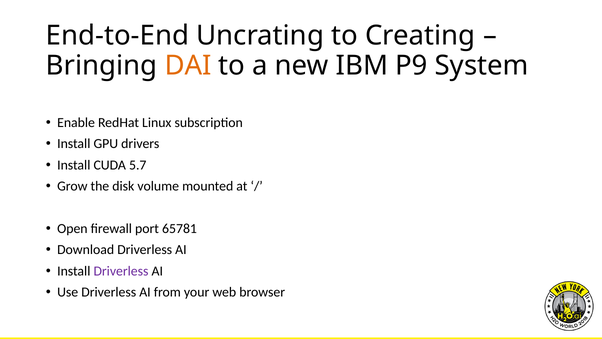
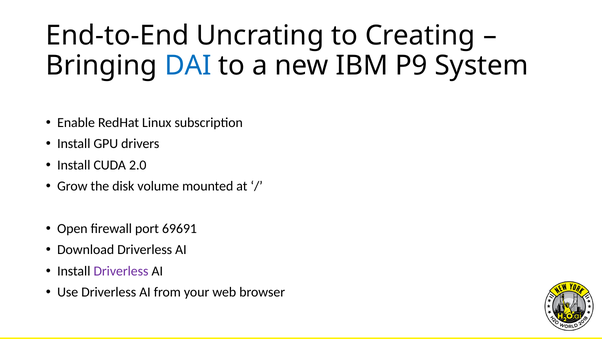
DAI colour: orange -> blue
5.7: 5.7 -> 2.0
65781: 65781 -> 69691
